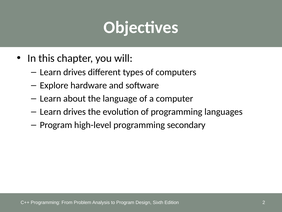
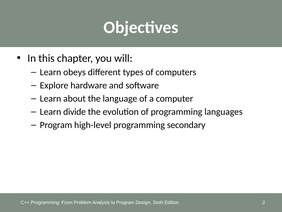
drives at (75, 72): drives -> obeys
drives at (75, 112): drives -> divide
